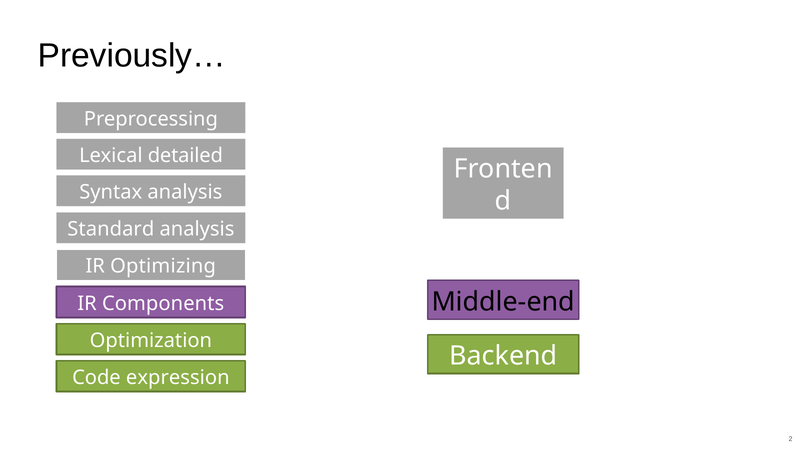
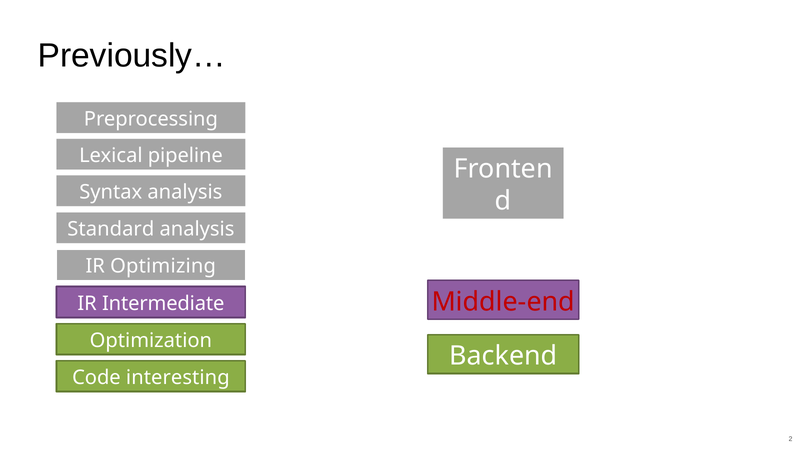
detailed: detailed -> pipeline
Middle-end colour: black -> red
Components: Components -> Intermediate
expression: expression -> interesting
